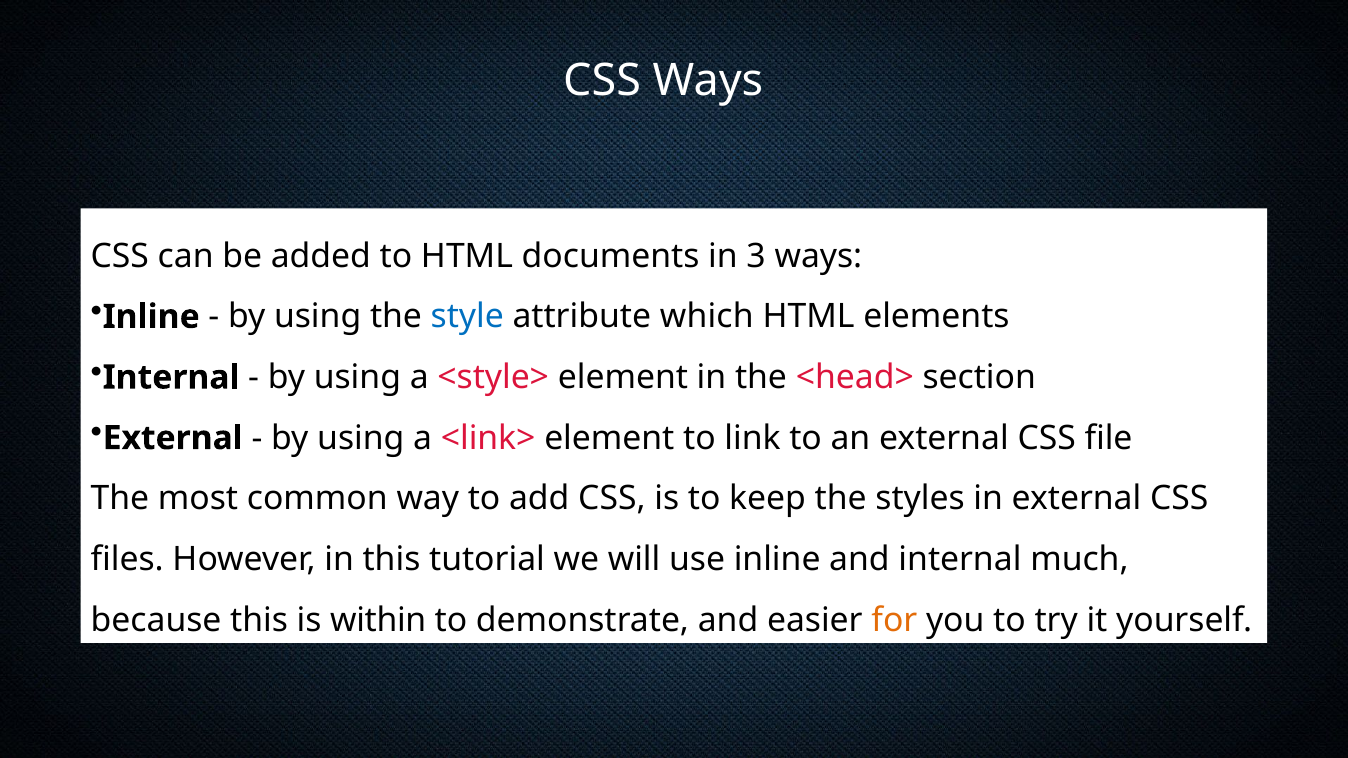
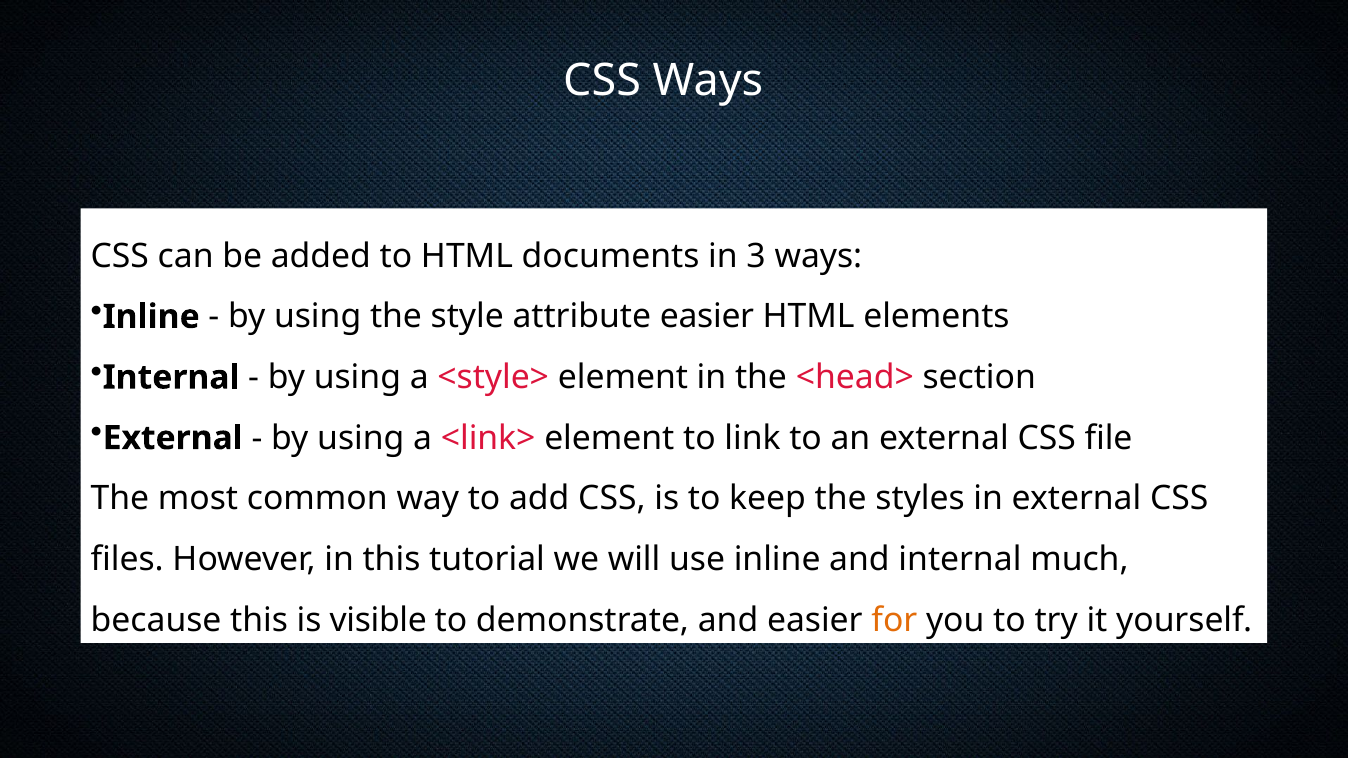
style colour: blue -> black
attribute which: which -> easier
within: within -> visible
